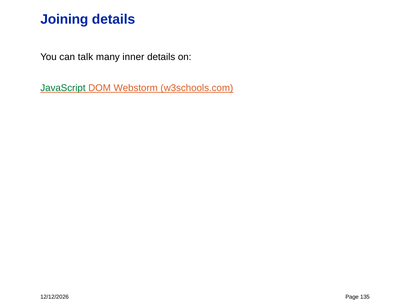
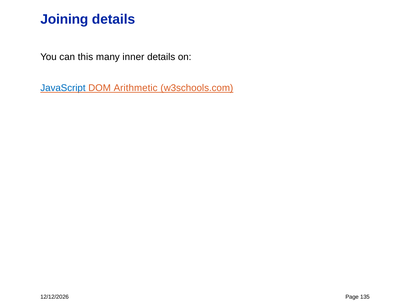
talk: talk -> this
JavaScript colour: green -> blue
Webstorm: Webstorm -> Arithmetic
